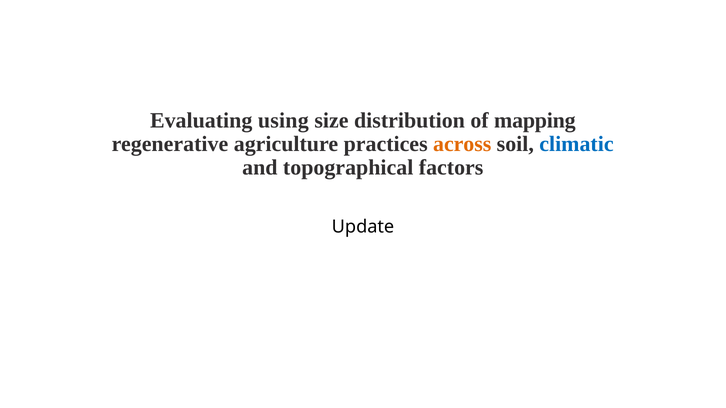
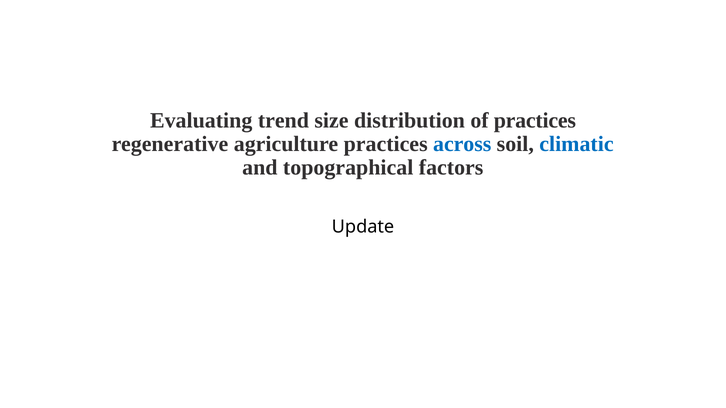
using: using -> trend
of mapping: mapping -> practices
across colour: orange -> blue
